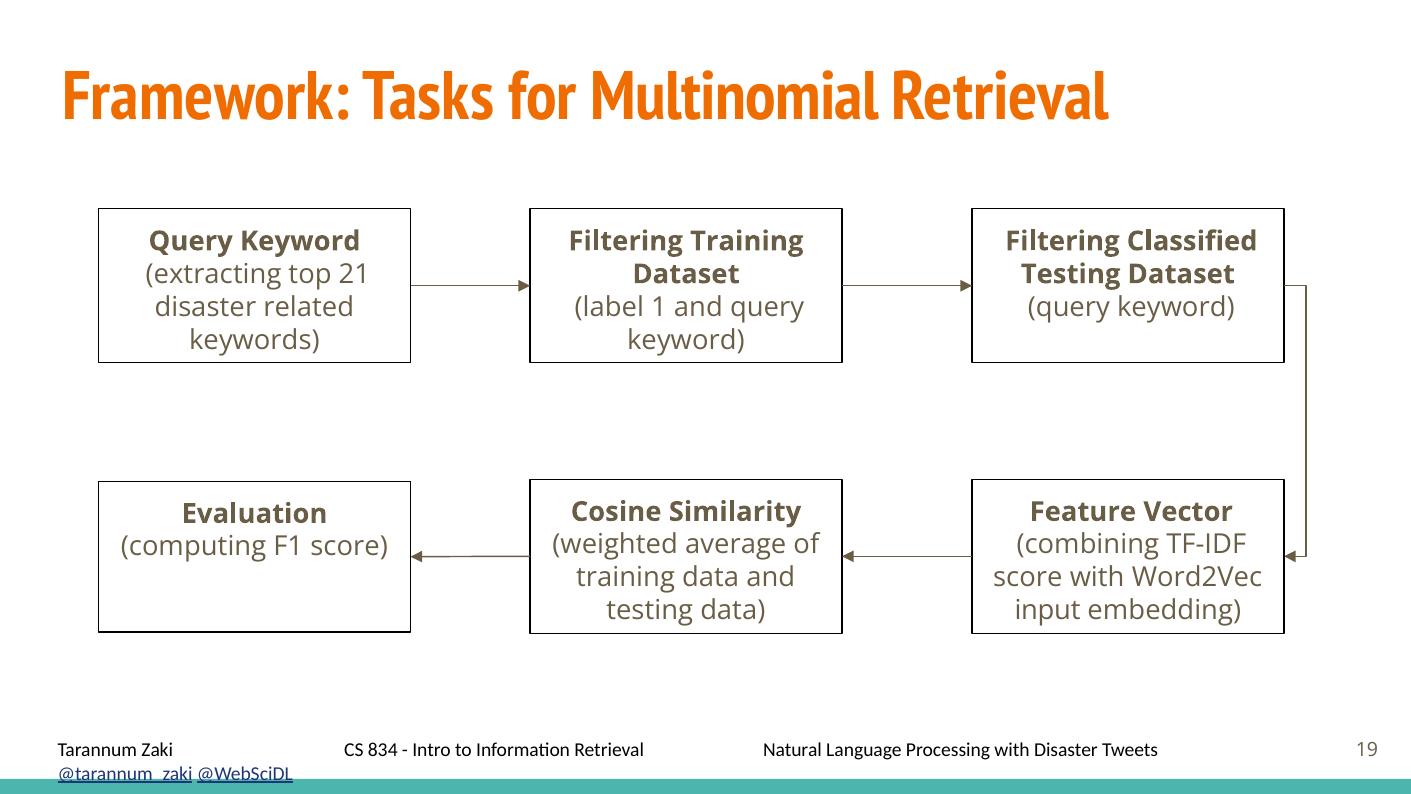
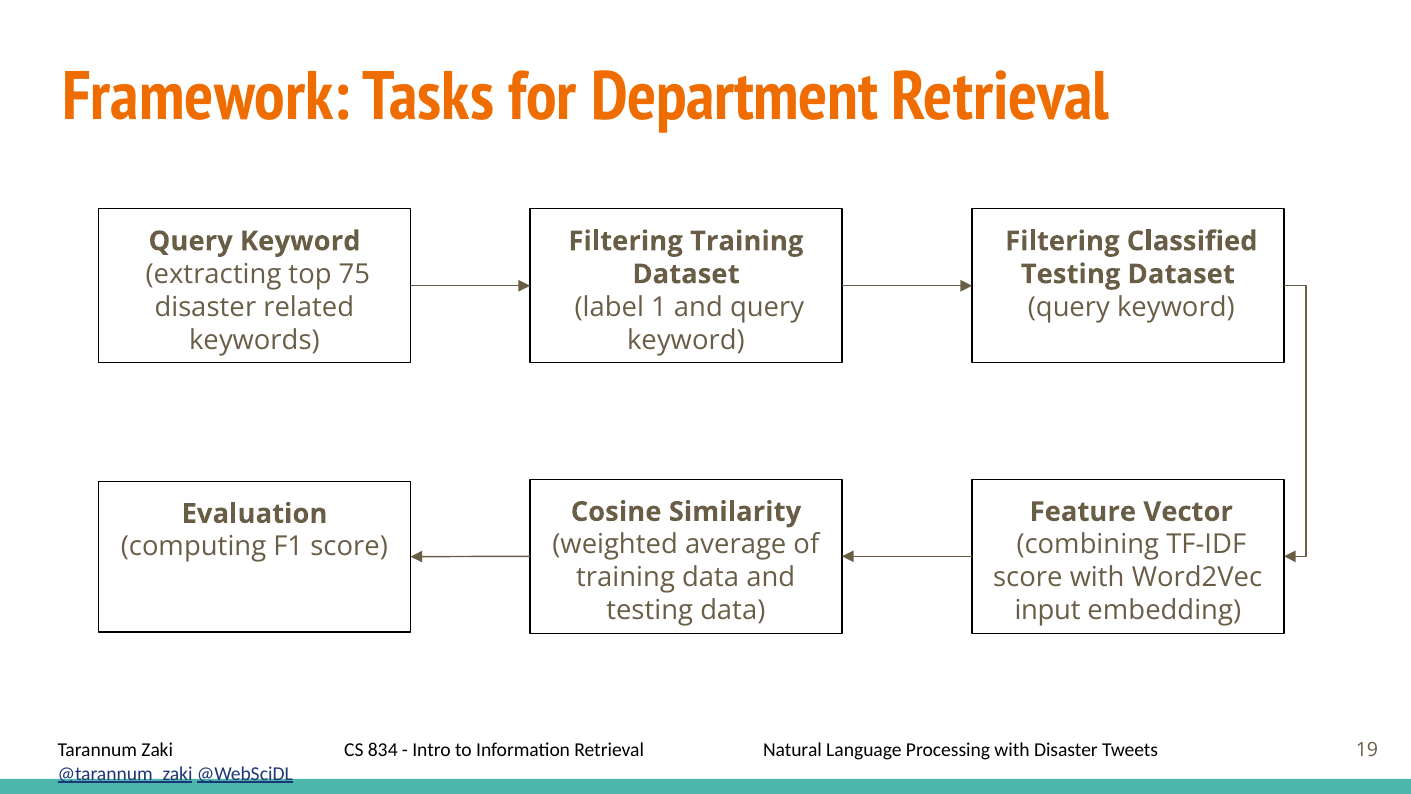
Multinomial: Multinomial -> Department
21: 21 -> 75
